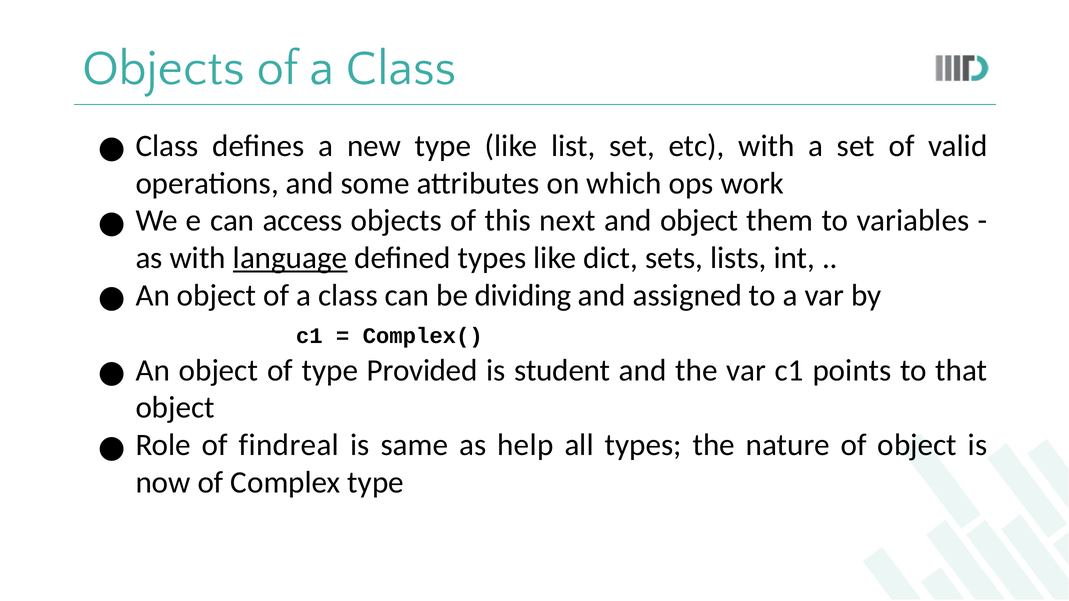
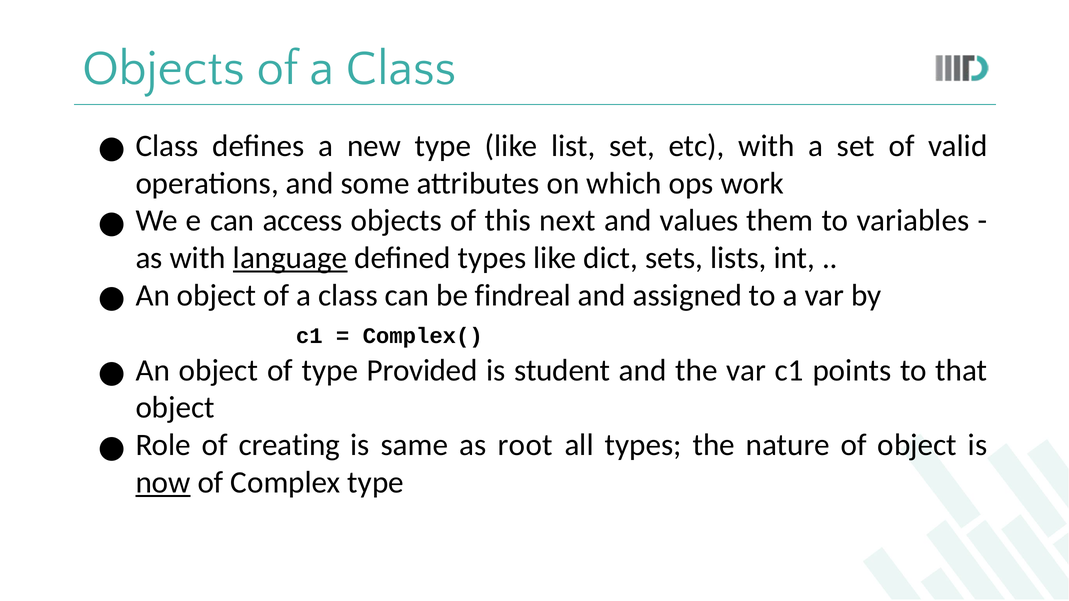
and object: object -> values
dividing: dividing -> findreal
findreal: findreal -> creating
help: help -> root
now underline: none -> present
